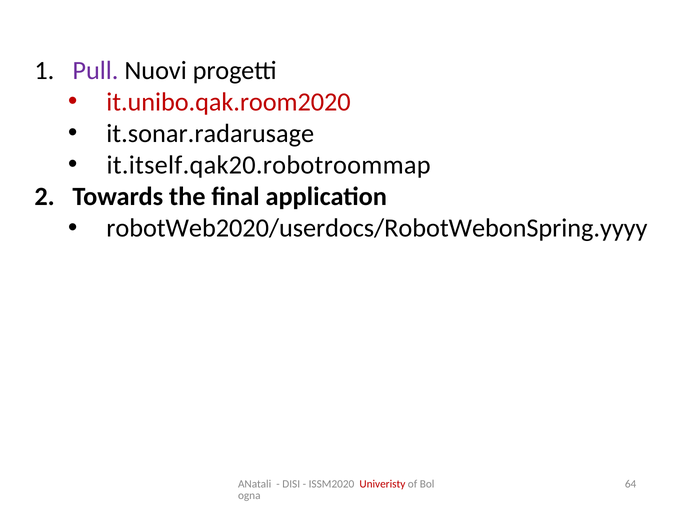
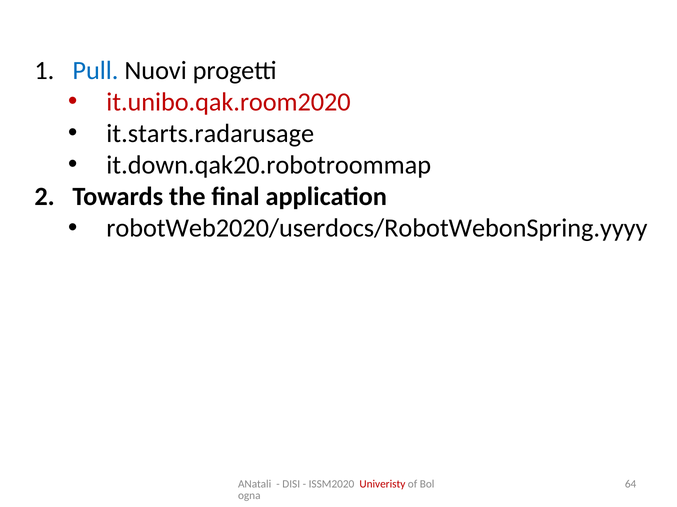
Pull colour: purple -> blue
it.sonar.radarusage: it.sonar.radarusage -> it.starts.radarusage
it.itself.qak20.robotroommap: it.itself.qak20.robotroommap -> it.down.qak20.robotroommap
